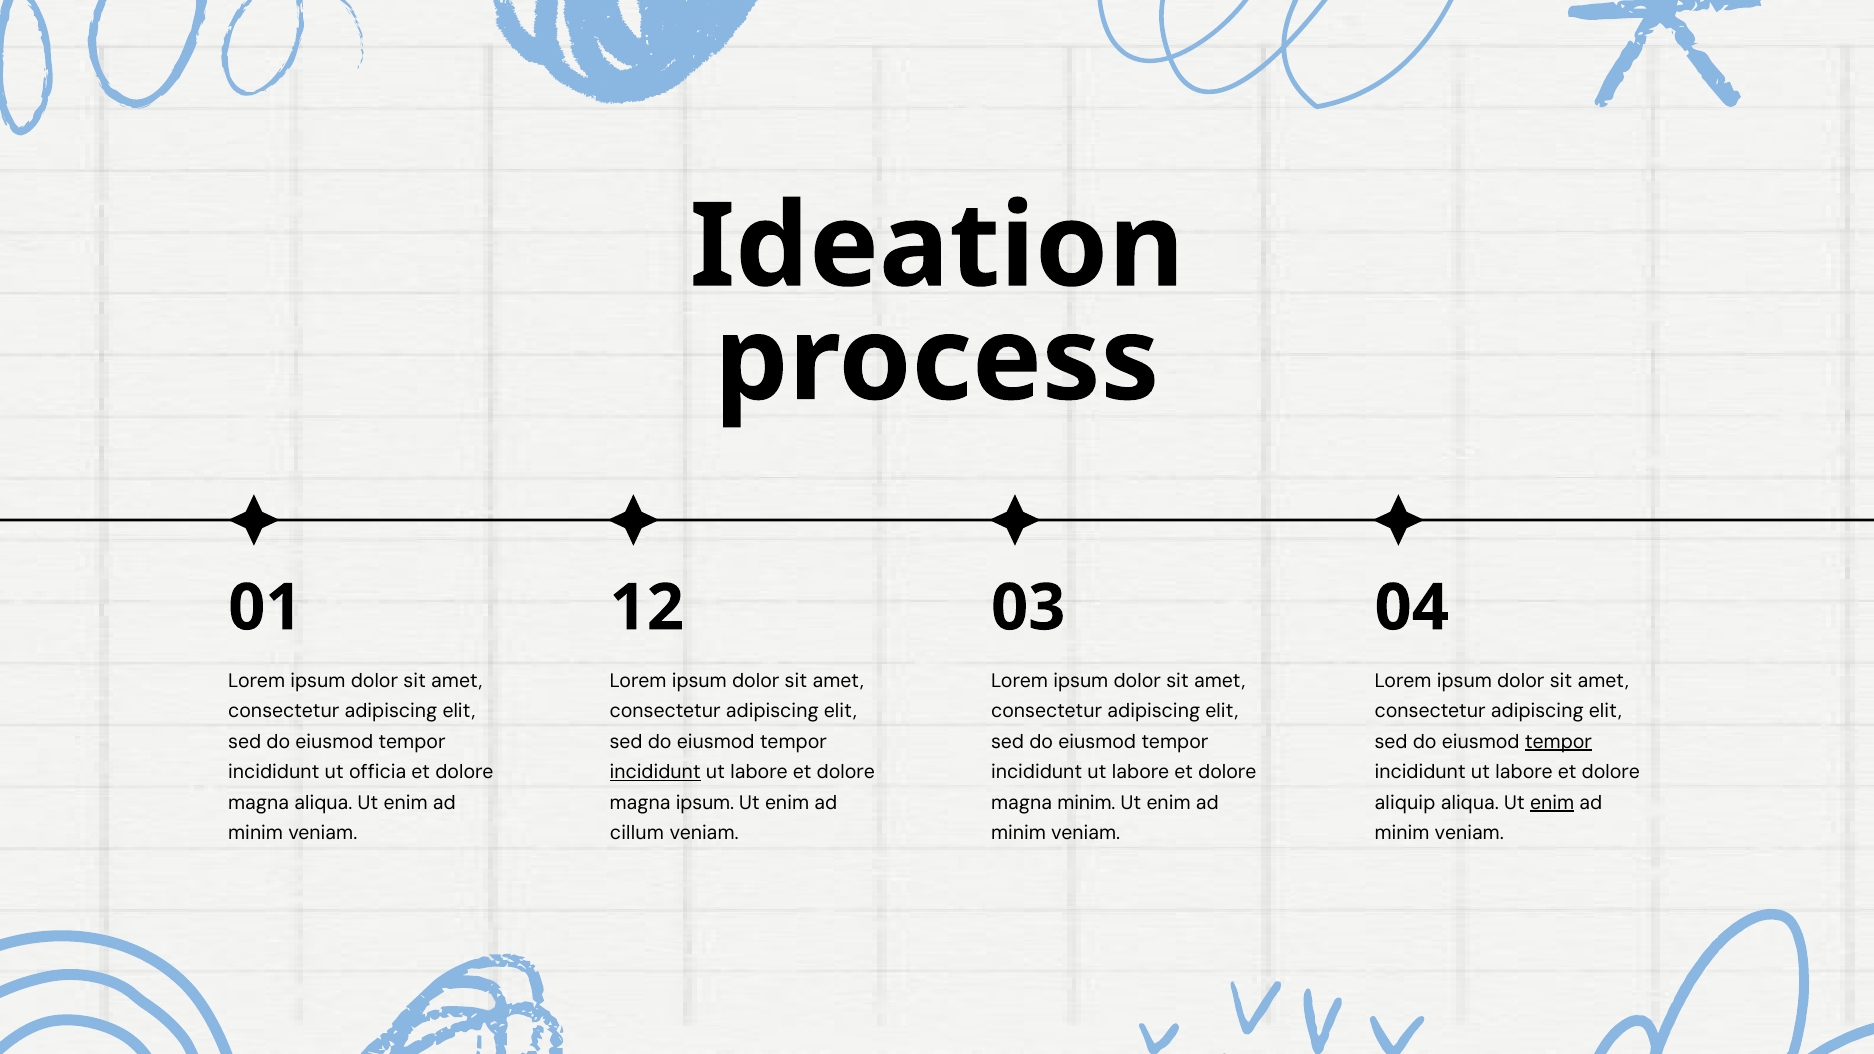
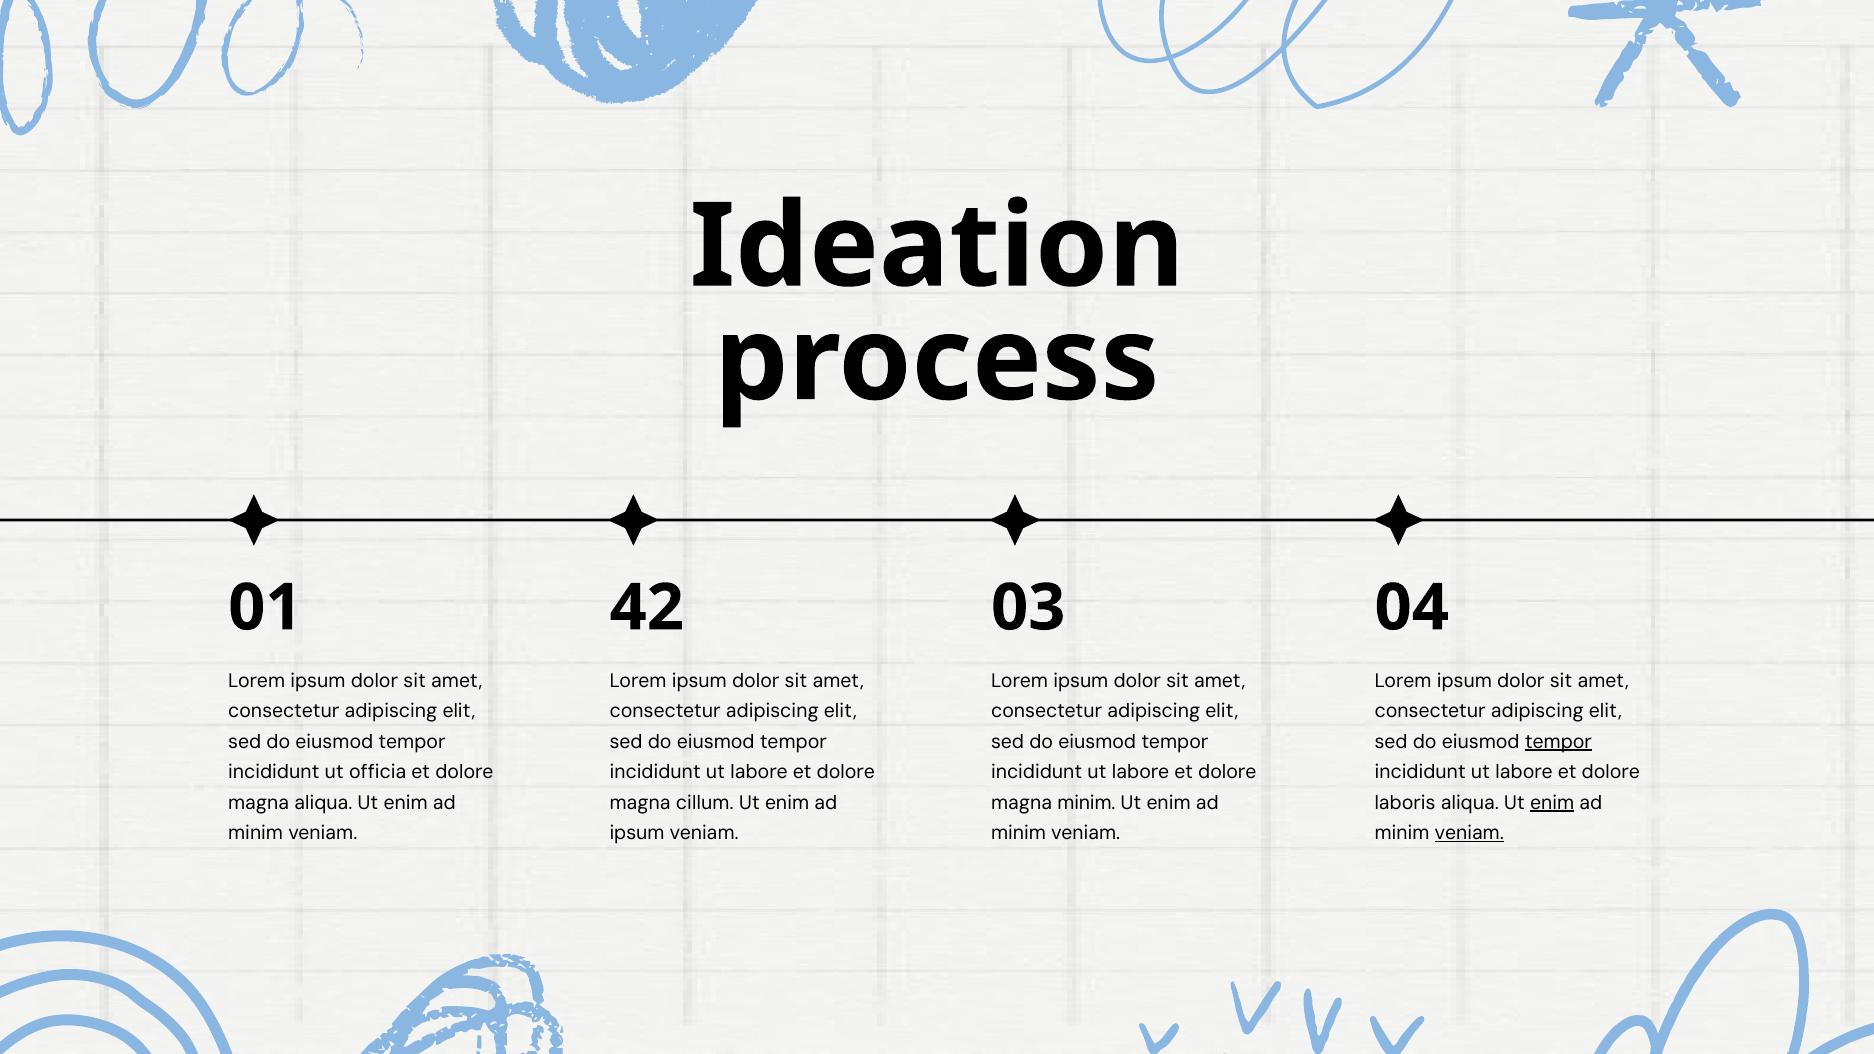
12: 12 -> 42
incididunt at (655, 772) underline: present -> none
magna ipsum: ipsum -> cillum
aliquip: aliquip -> laboris
cillum at (637, 833): cillum -> ipsum
veniam at (1469, 833) underline: none -> present
